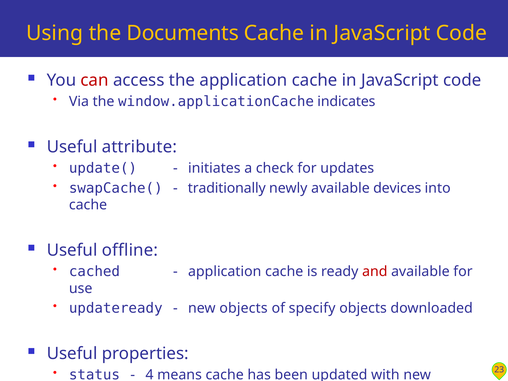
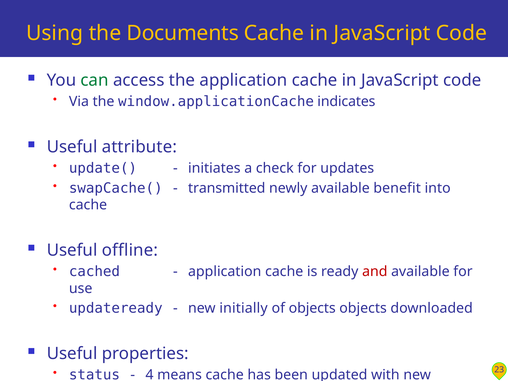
can colour: red -> green
traditionally: traditionally -> transmitted
devices: devices -> benefit
new objects: objects -> initially
of specify: specify -> objects
